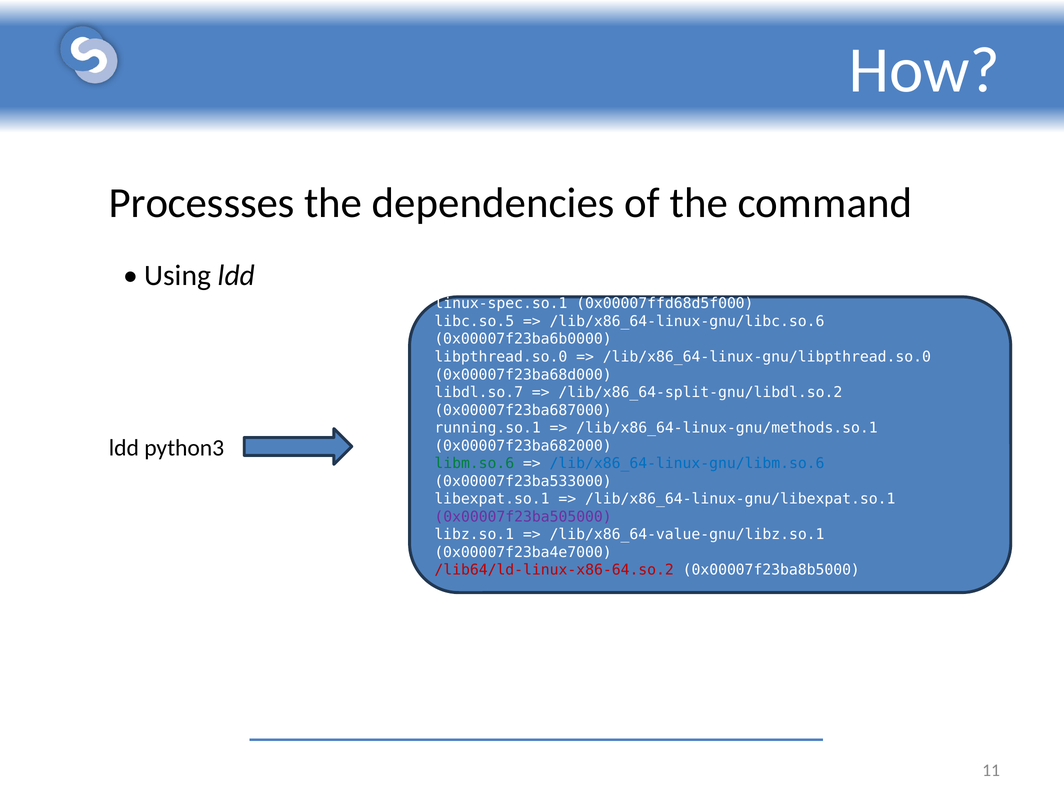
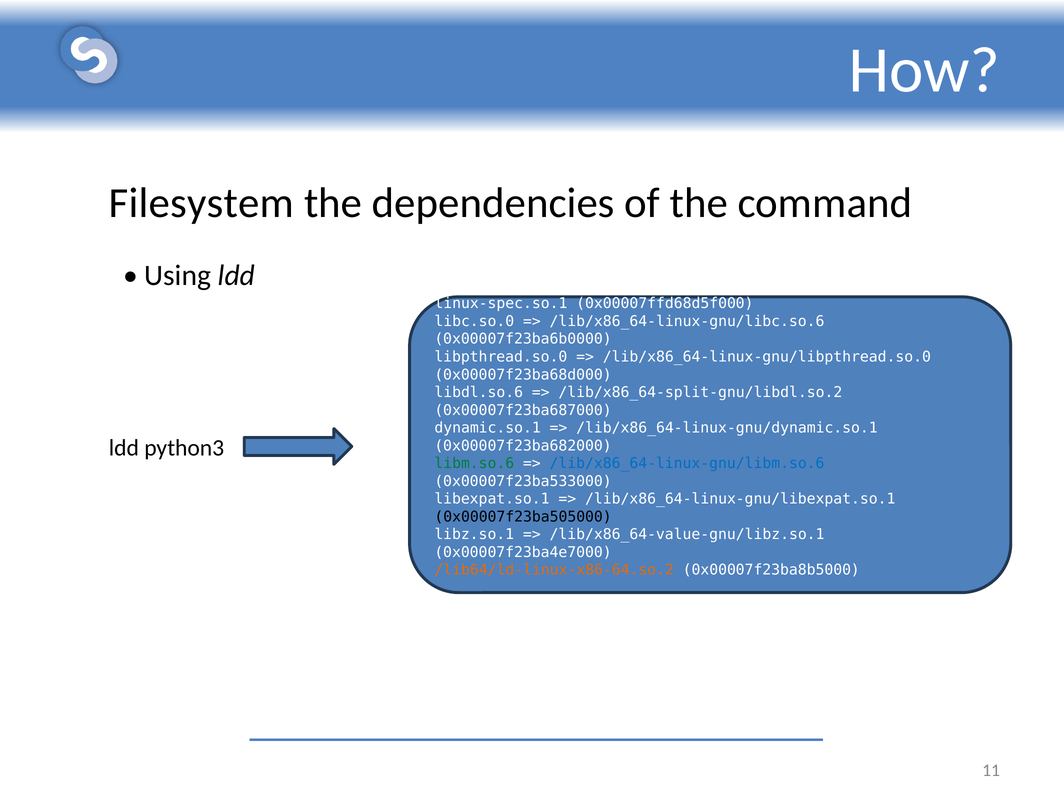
Processses: Processses -> Filesystem
libc.so.5: libc.so.5 -> libc.so.0
libdl.so.7: libdl.so.7 -> libdl.so.6
running.so.1: running.so.1 -> dynamic.so.1
/lib/x86_64-linux-gnu/methods.so.1: /lib/x86_64-linux-gnu/methods.so.1 -> /lib/x86_64-linux-gnu/dynamic.so.1
0x00007f23ba505000 colour: purple -> black
/lib64/ld-linux-x86-64.so.2 colour: red -> orange
